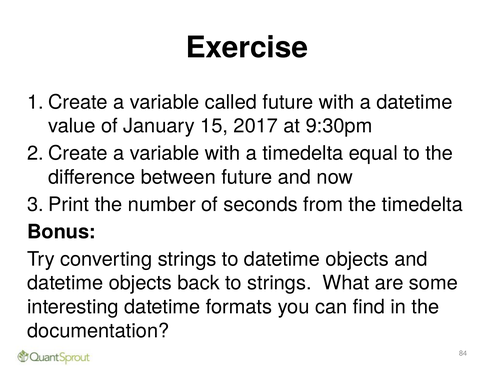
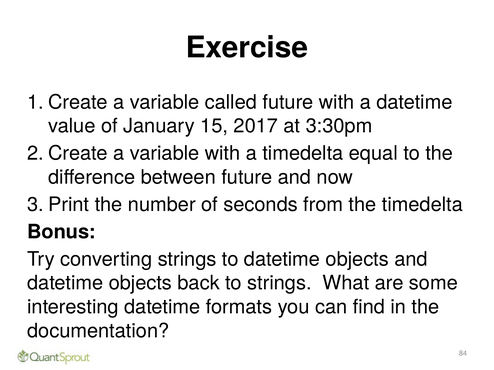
9:30pm: 9:30pm -> 3:30pm
